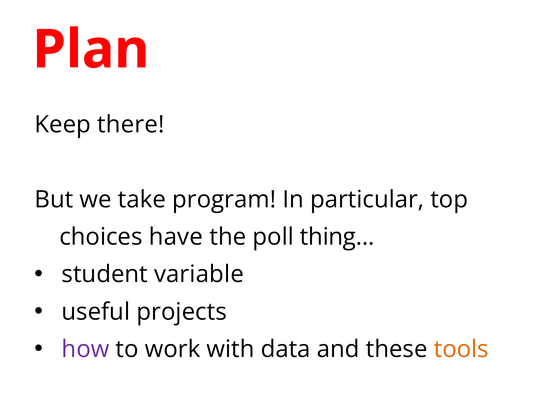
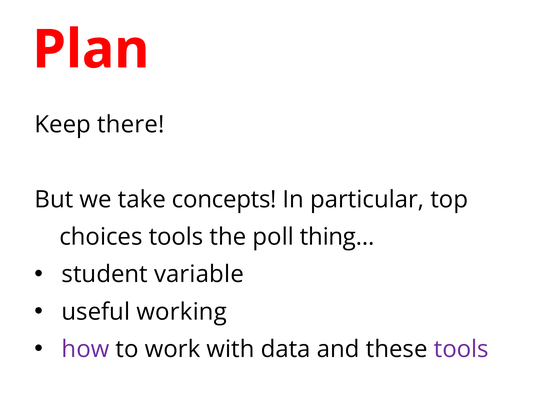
program: program -> concepts
choices have: have -> tools
projects: projects -> working
tools at (461, 349) colour: orange -> purple
